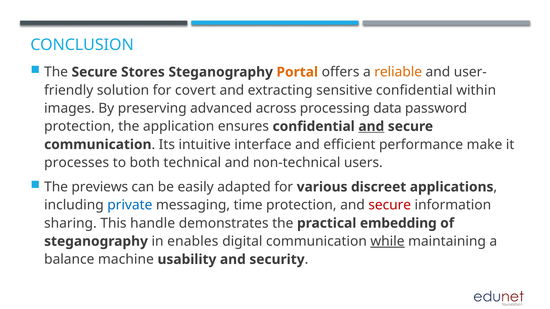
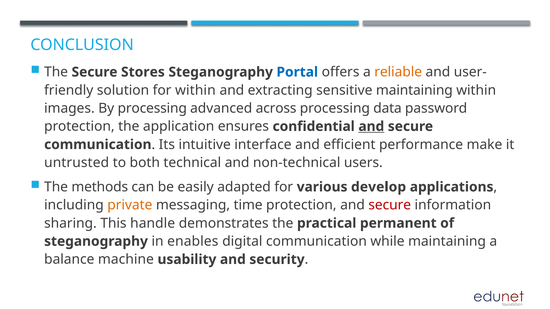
Portal colour: orange -> blue
for covert: covert -> within
sensitive confidential: confidential -> maintaining
By preserving: preserving -> processing
processes: processes -> untrusted
previews: previews -> methods
discreet: discreet -> develop
private colour: blue -> orange
embedding: embedding -> permanent
while underline: present -> none
